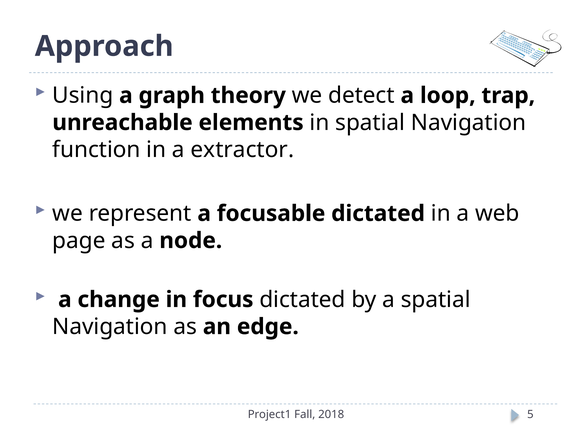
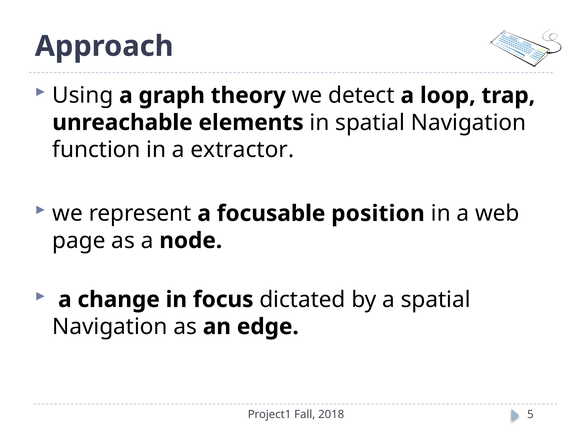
focusable dictated: dictated -> position
